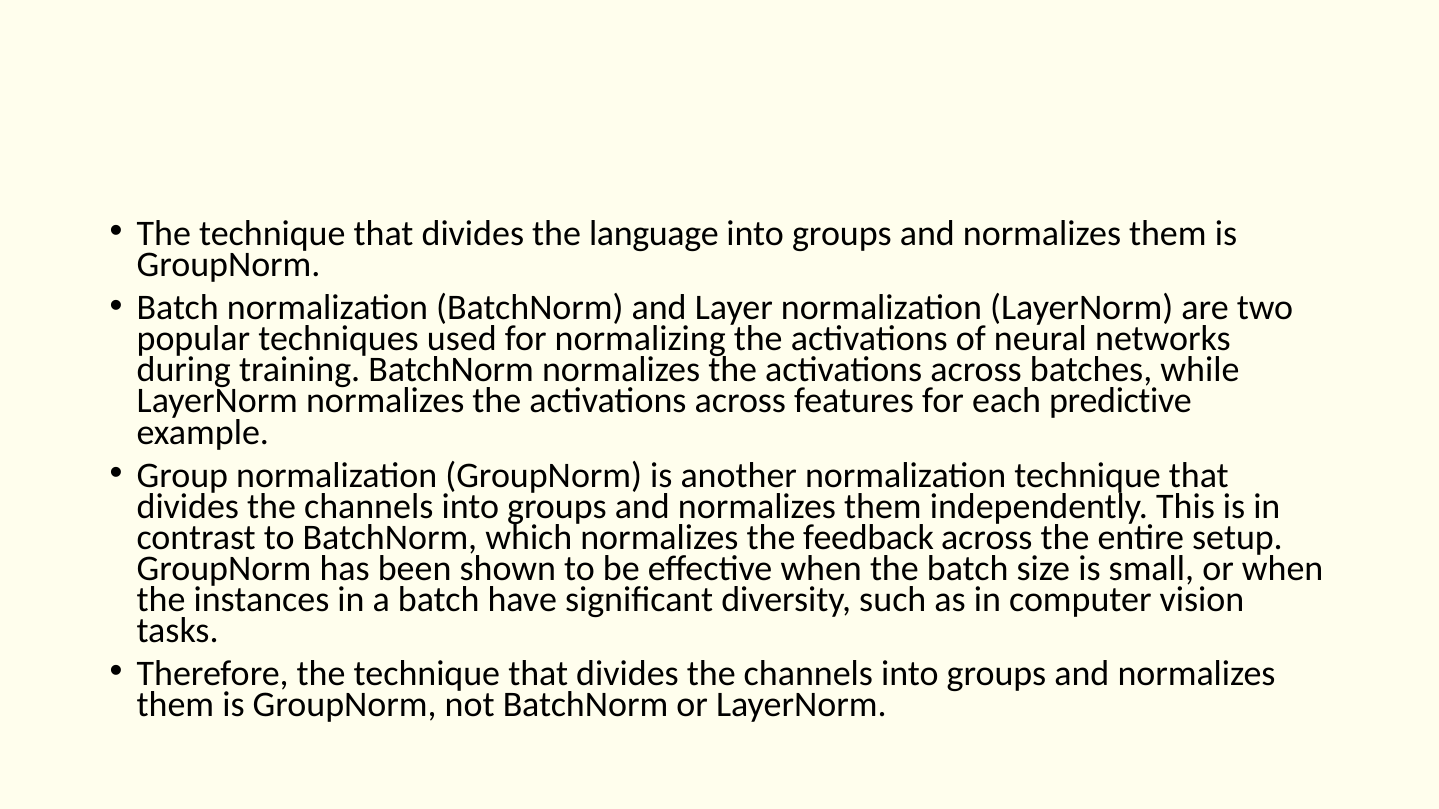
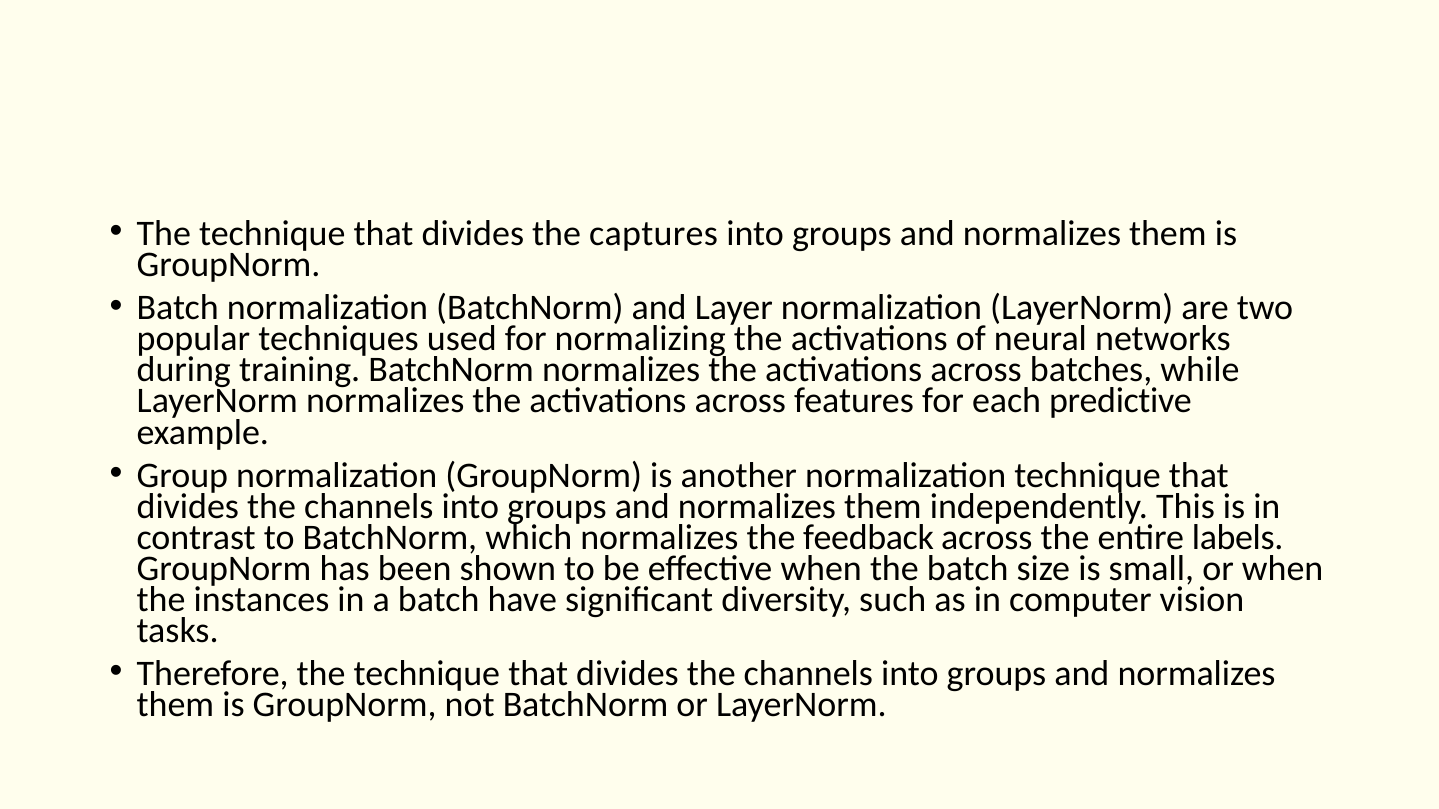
language: language -> captures
setup: setup -> labels
